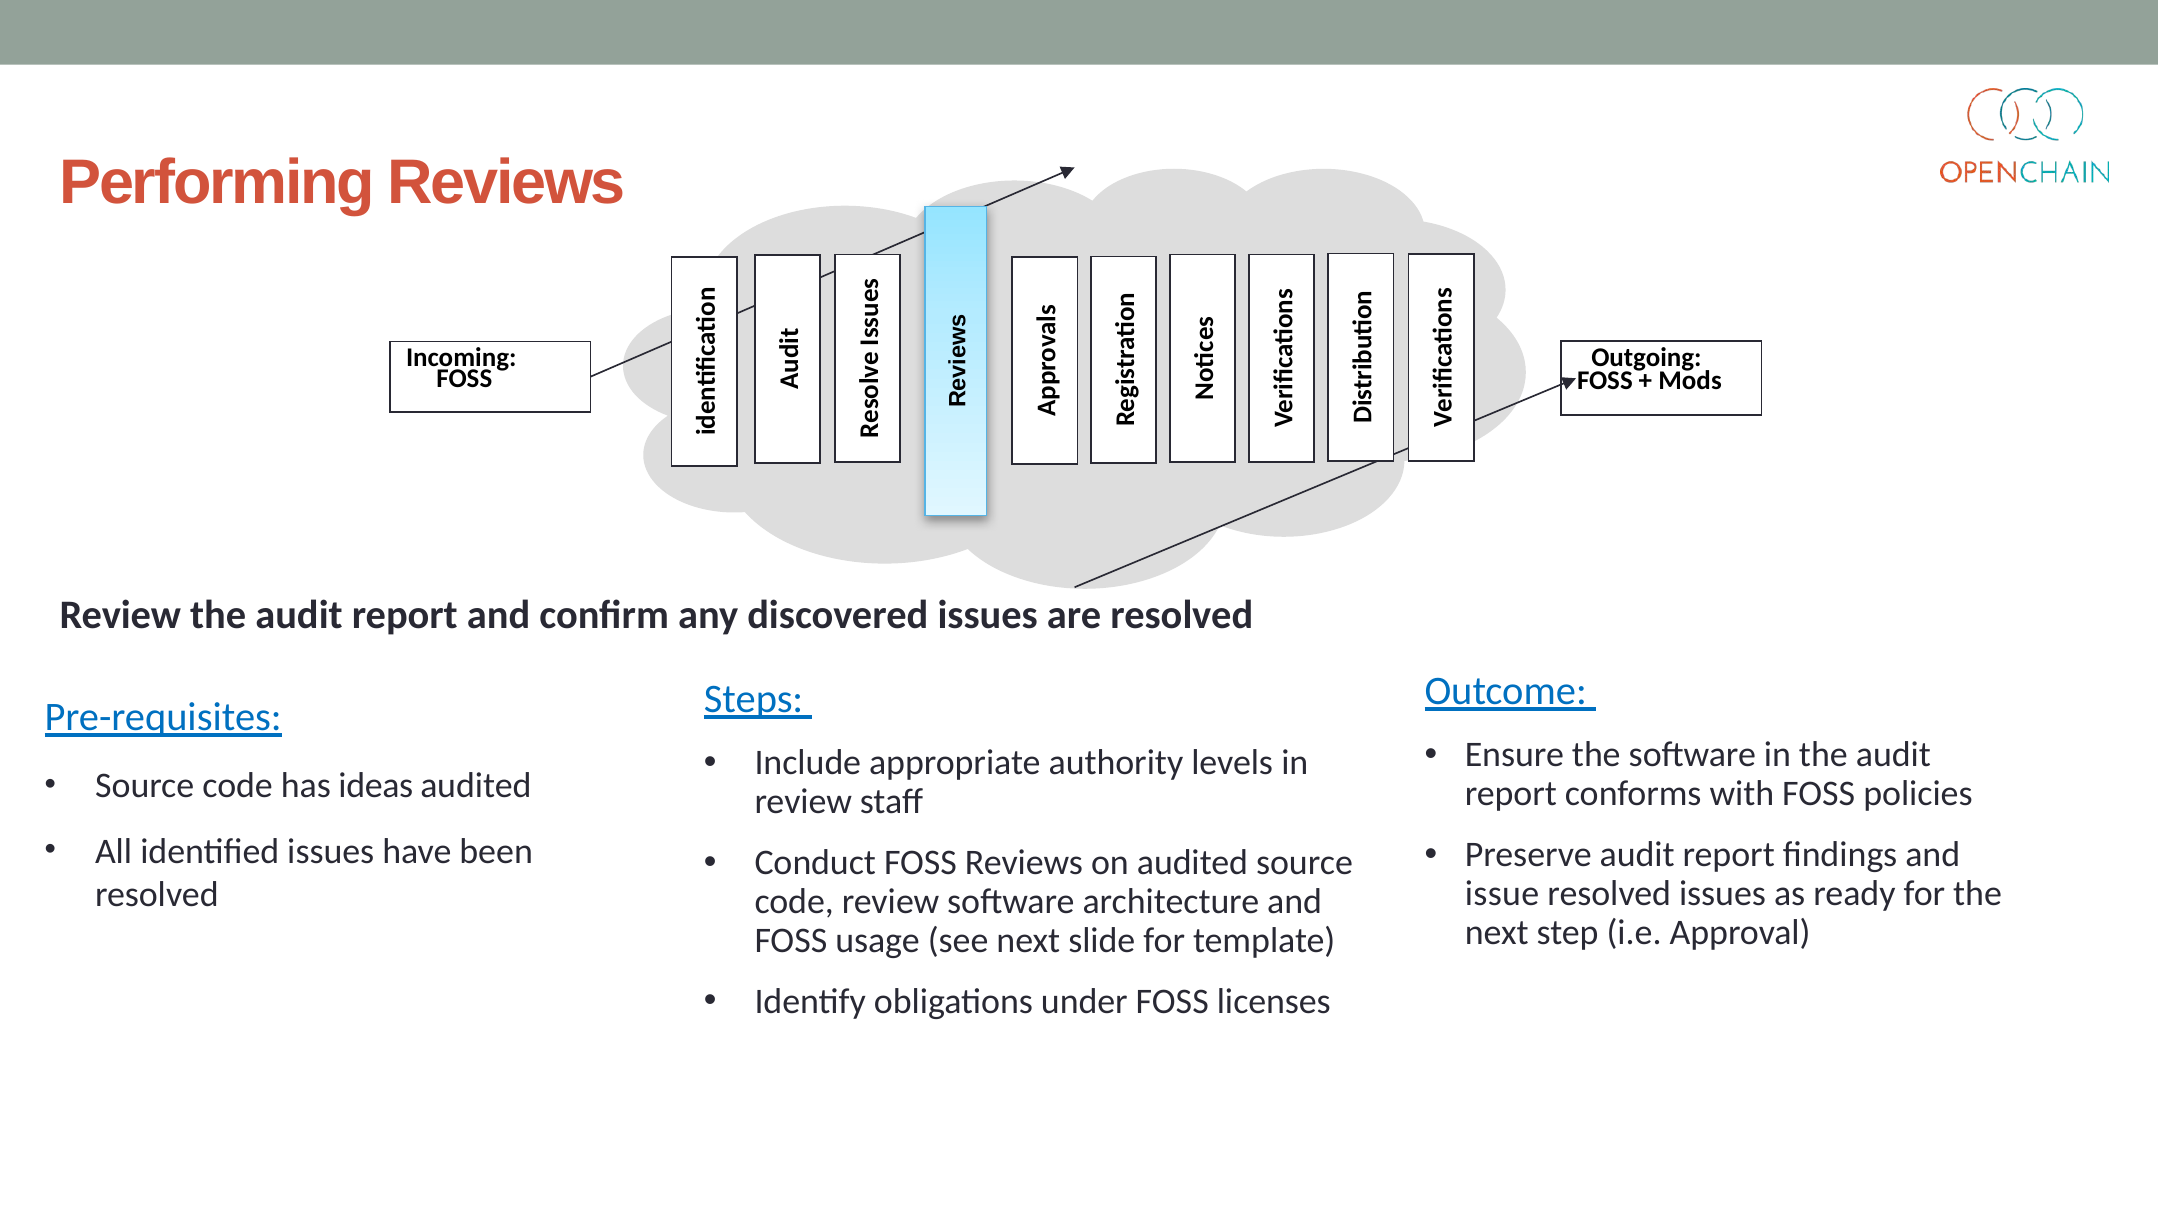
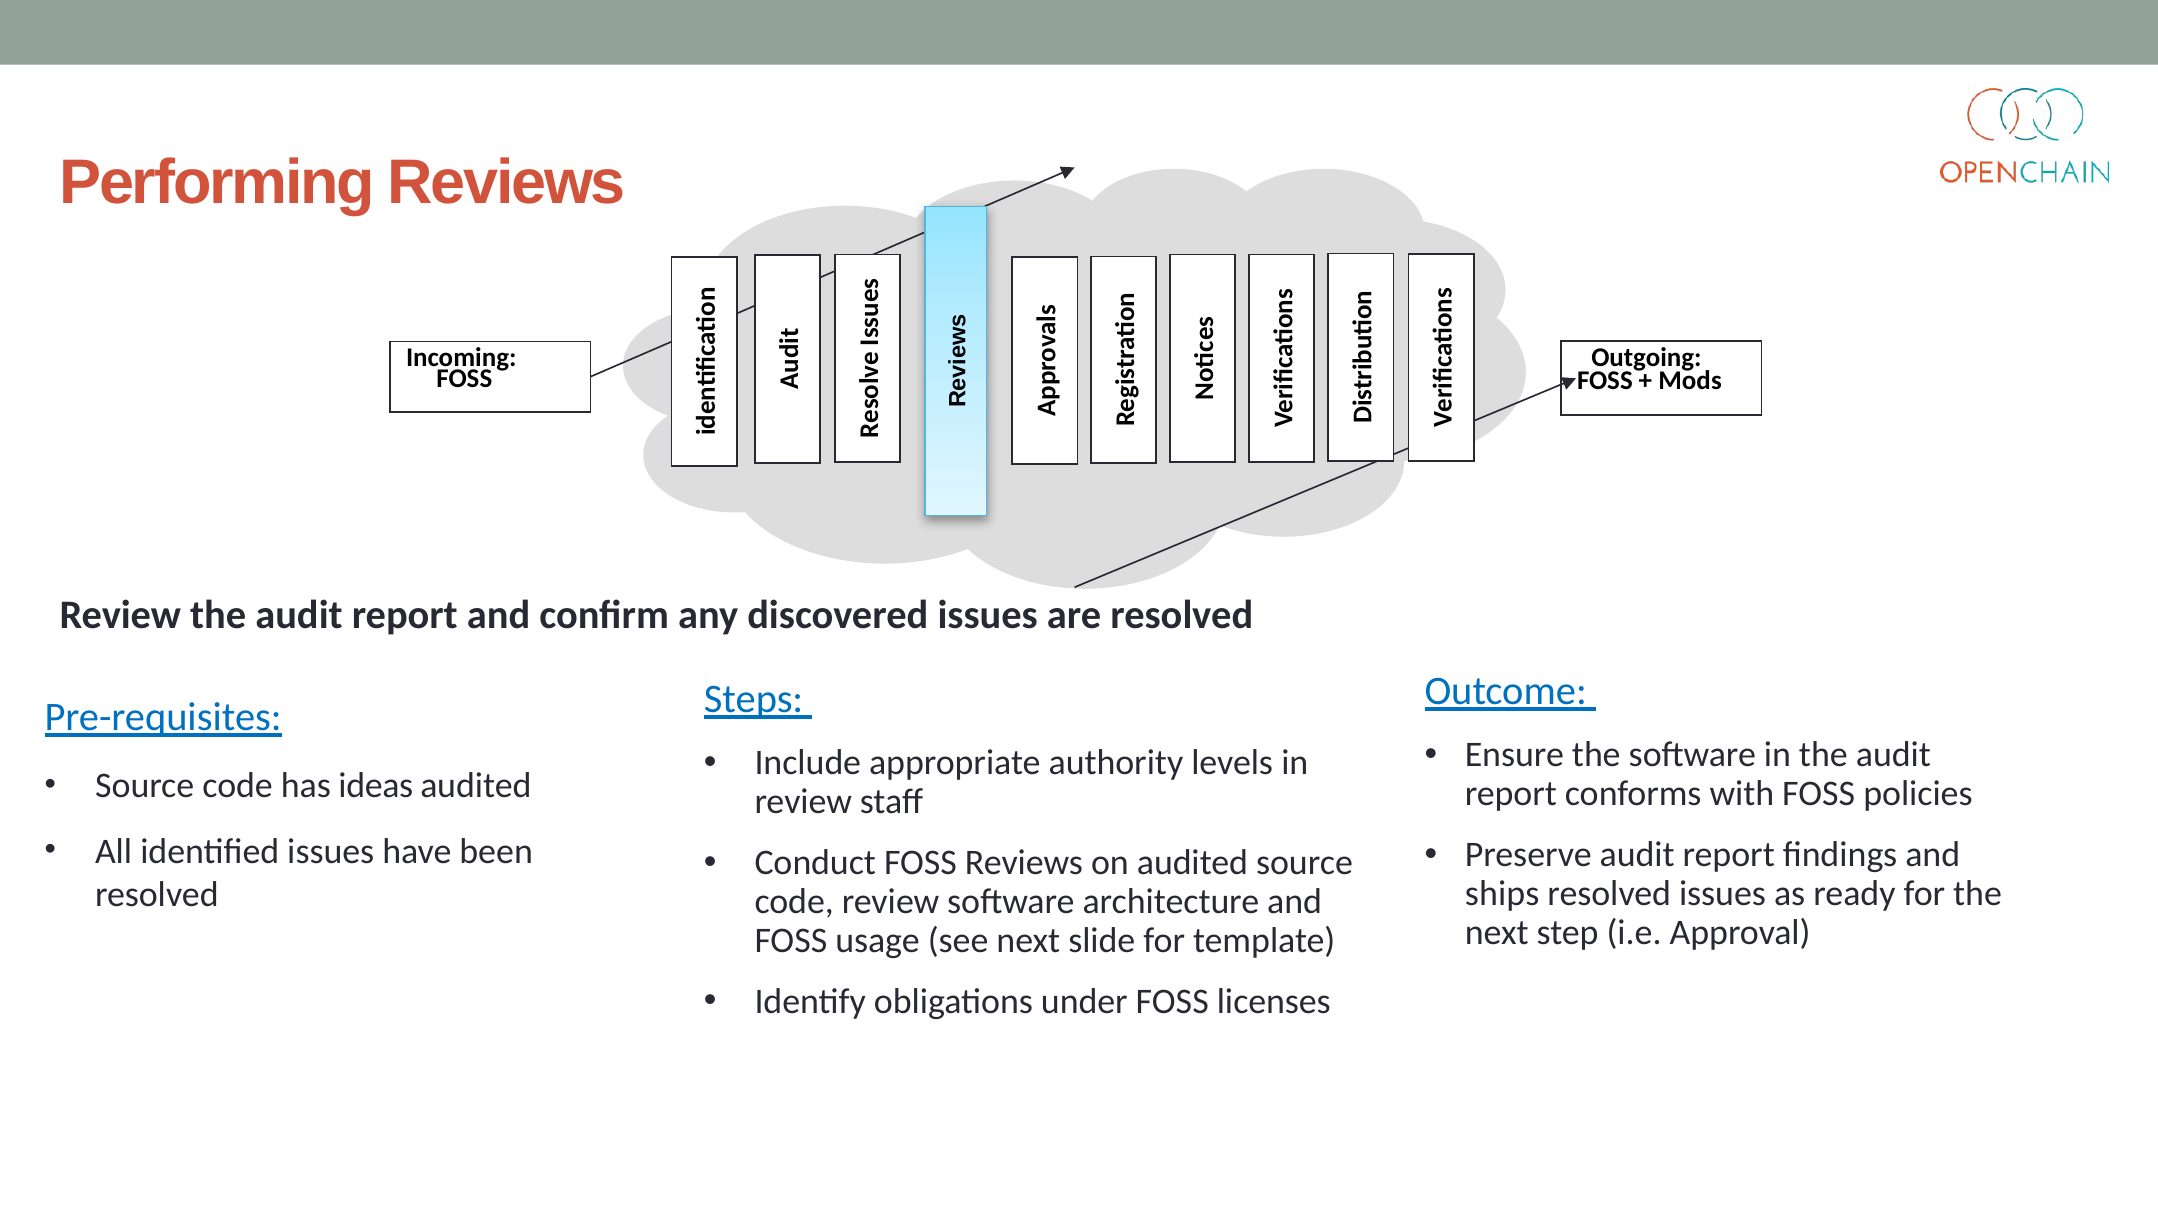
issue: issue -> ships
